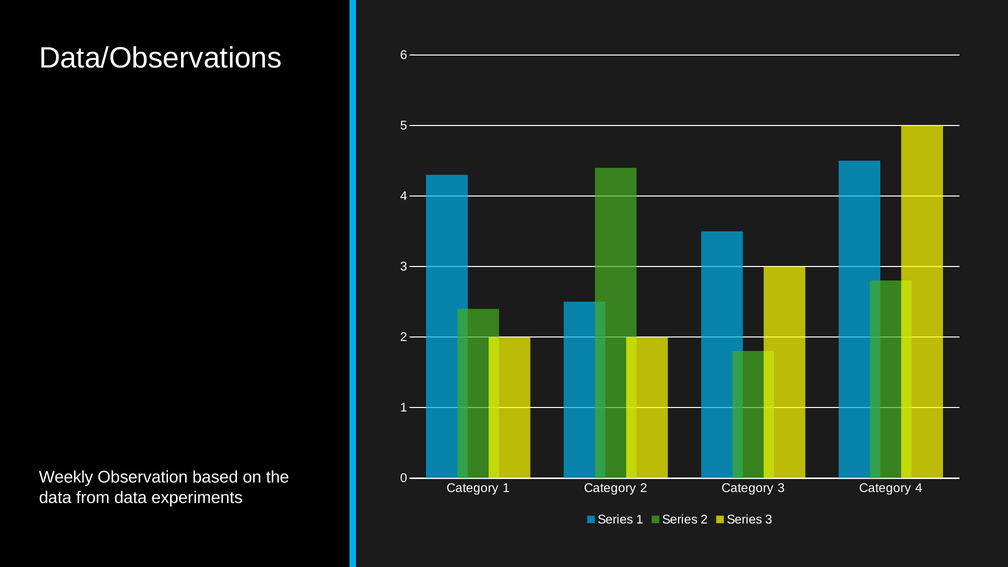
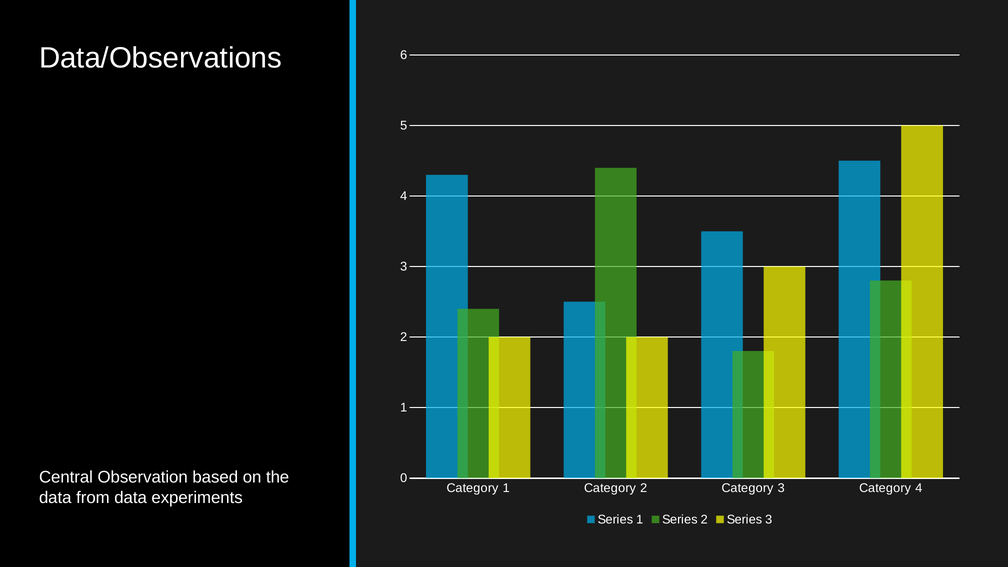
Weekly: Weekly -> Central
